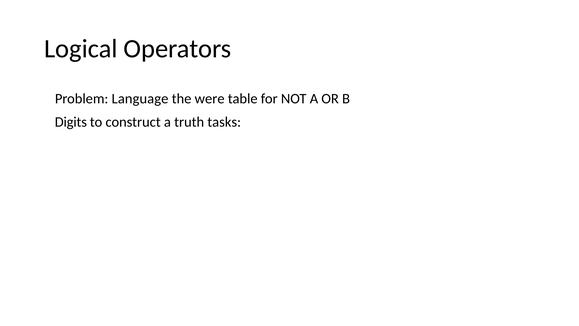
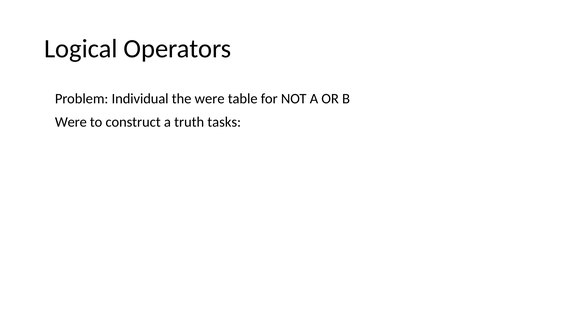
Language: Language -> Individual
Digits at (71, 122): Digits -> Were
